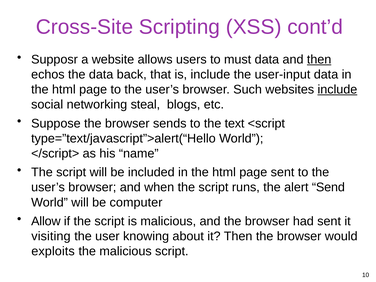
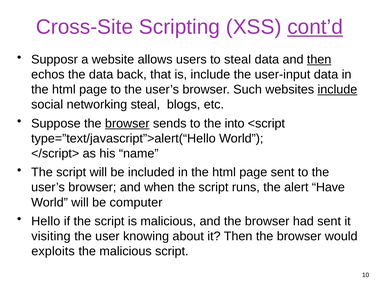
cont’d underline: none -> present
to must: must -> steal
browser at (127, 123) underline: none -> present
text: text -> into
Send: Send -> Have
Allow: Allow -> Hello
